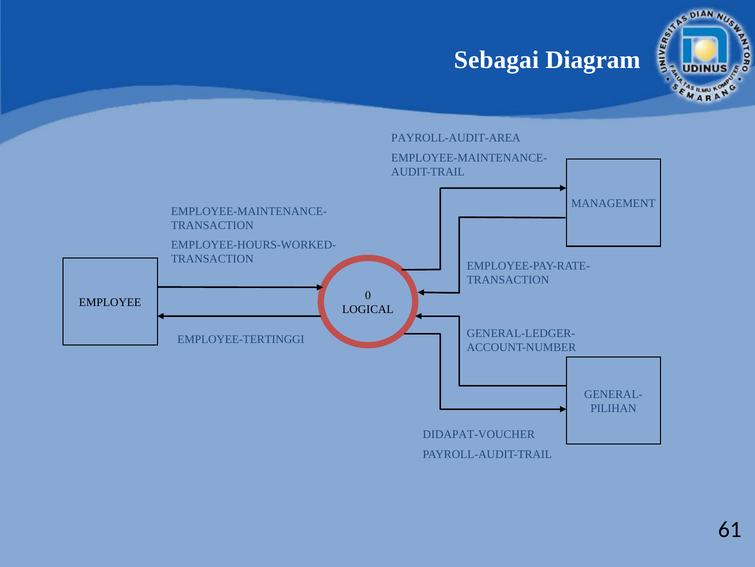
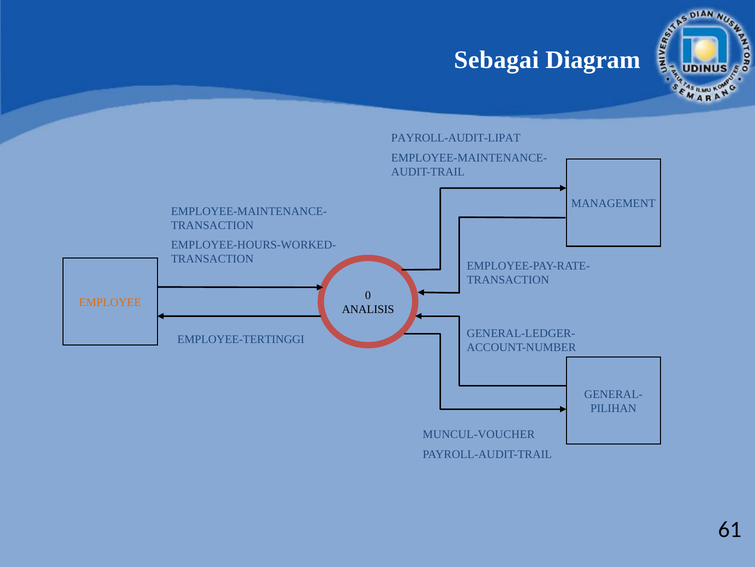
PAYROLL-AUDIT-AREA: PAYROLL-AUDIT-AREA -> PAYROLL-AUDIT-LIPAT
EMPLOYEE colour: black -> orange
LOGICAL: LOGICAL -> ANALISIS
DIDAPAT-VOUCHER: DIDAPAT-VOUCHER -> MUNCUL-VOUCHER
